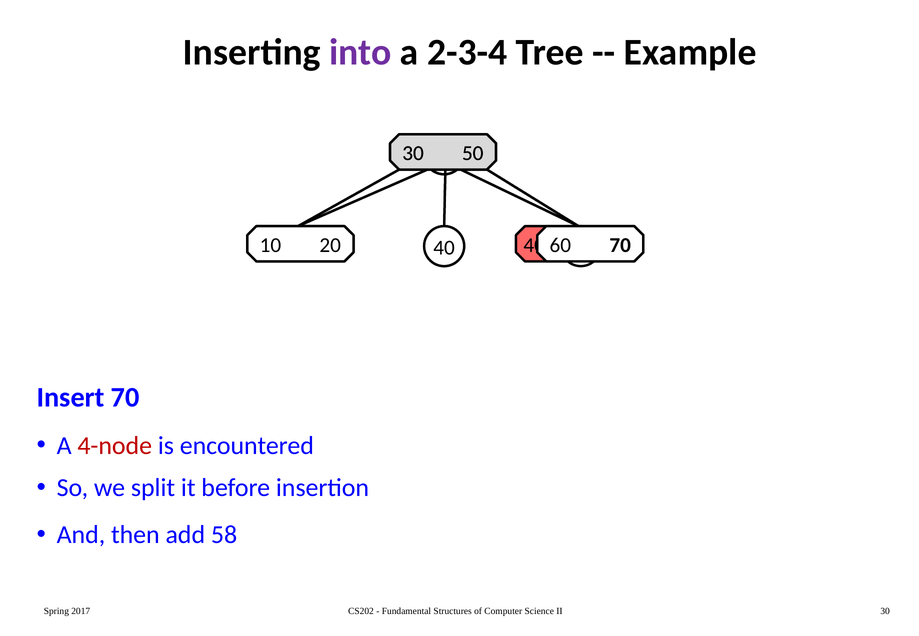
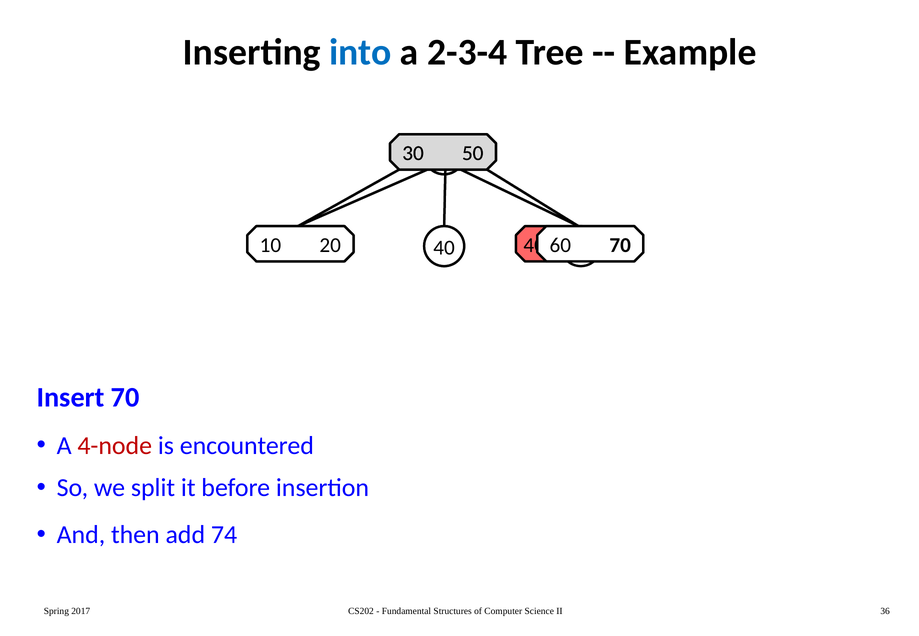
into colour: purple -> blue
58: 58 -> 74
II 30: 30 -> 36
